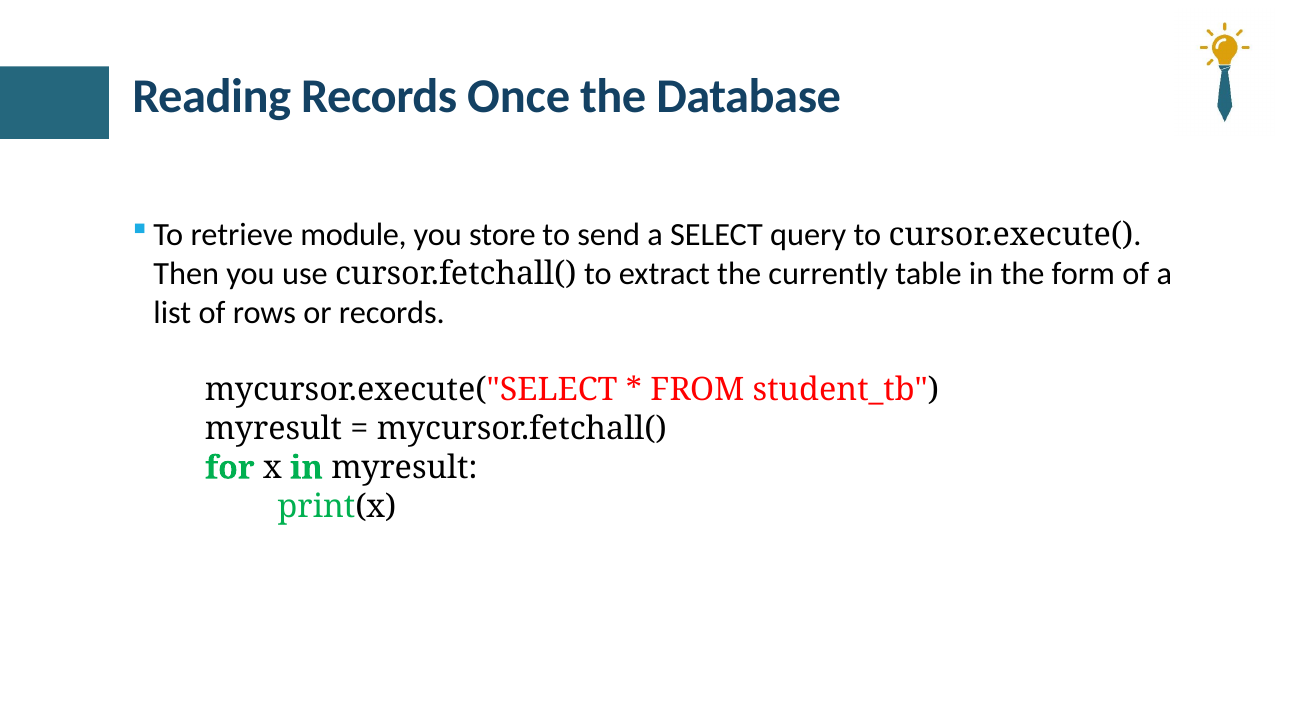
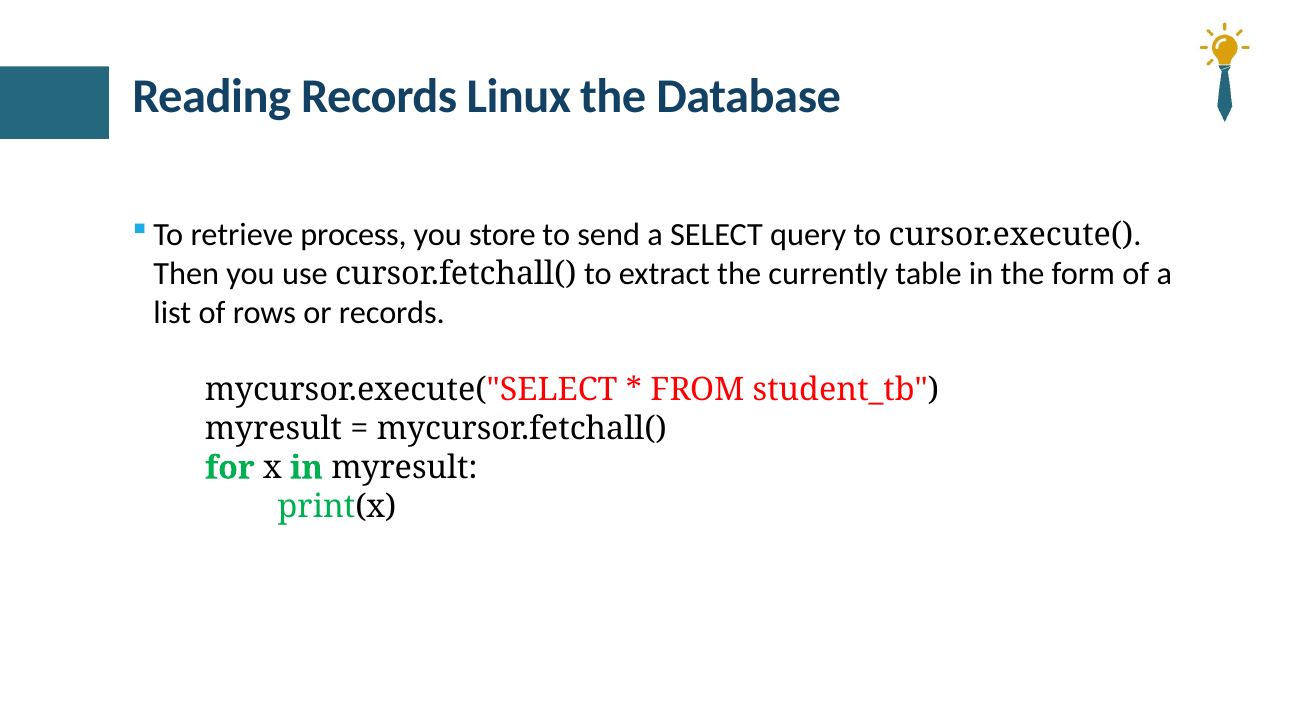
Once: Once -> Linux
module: module -> process
